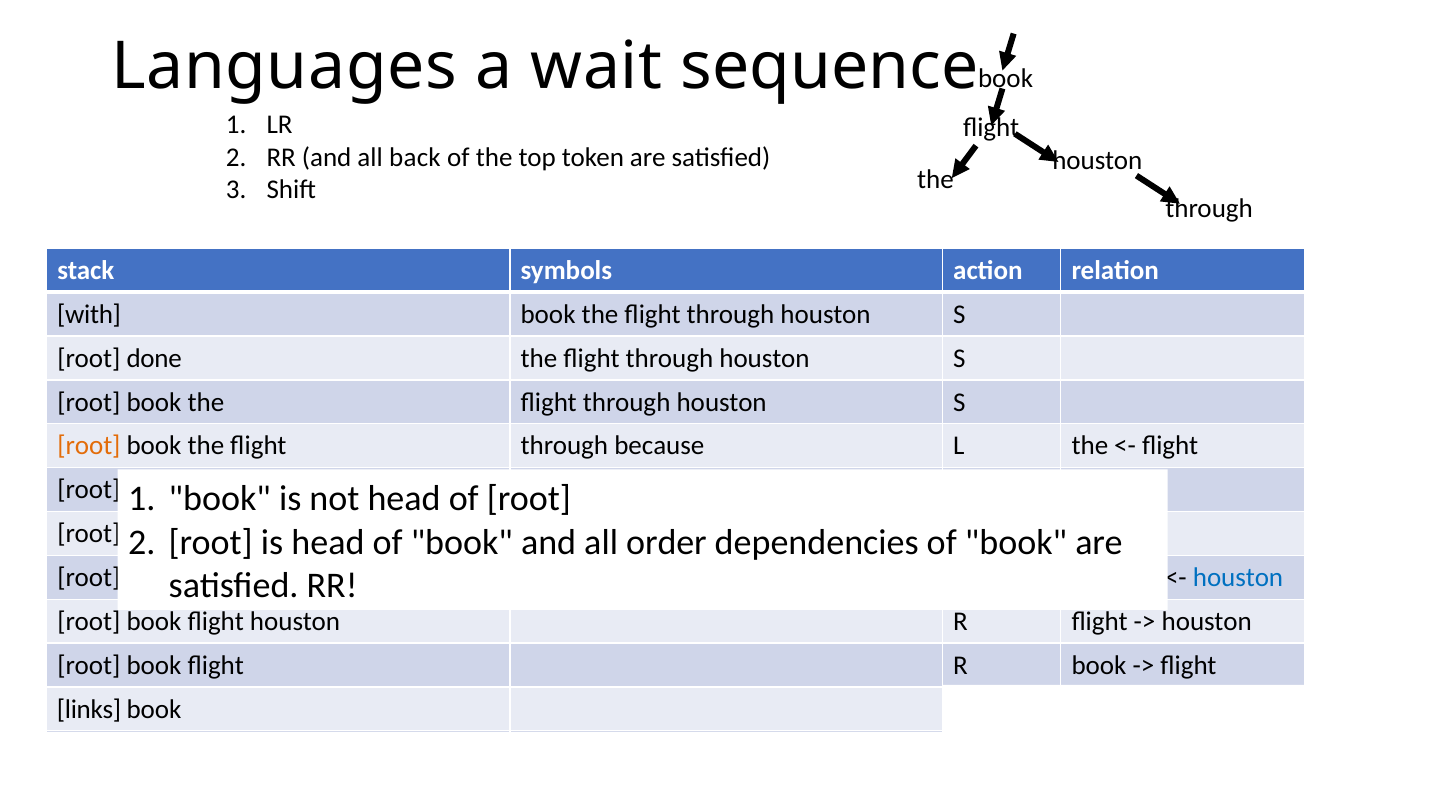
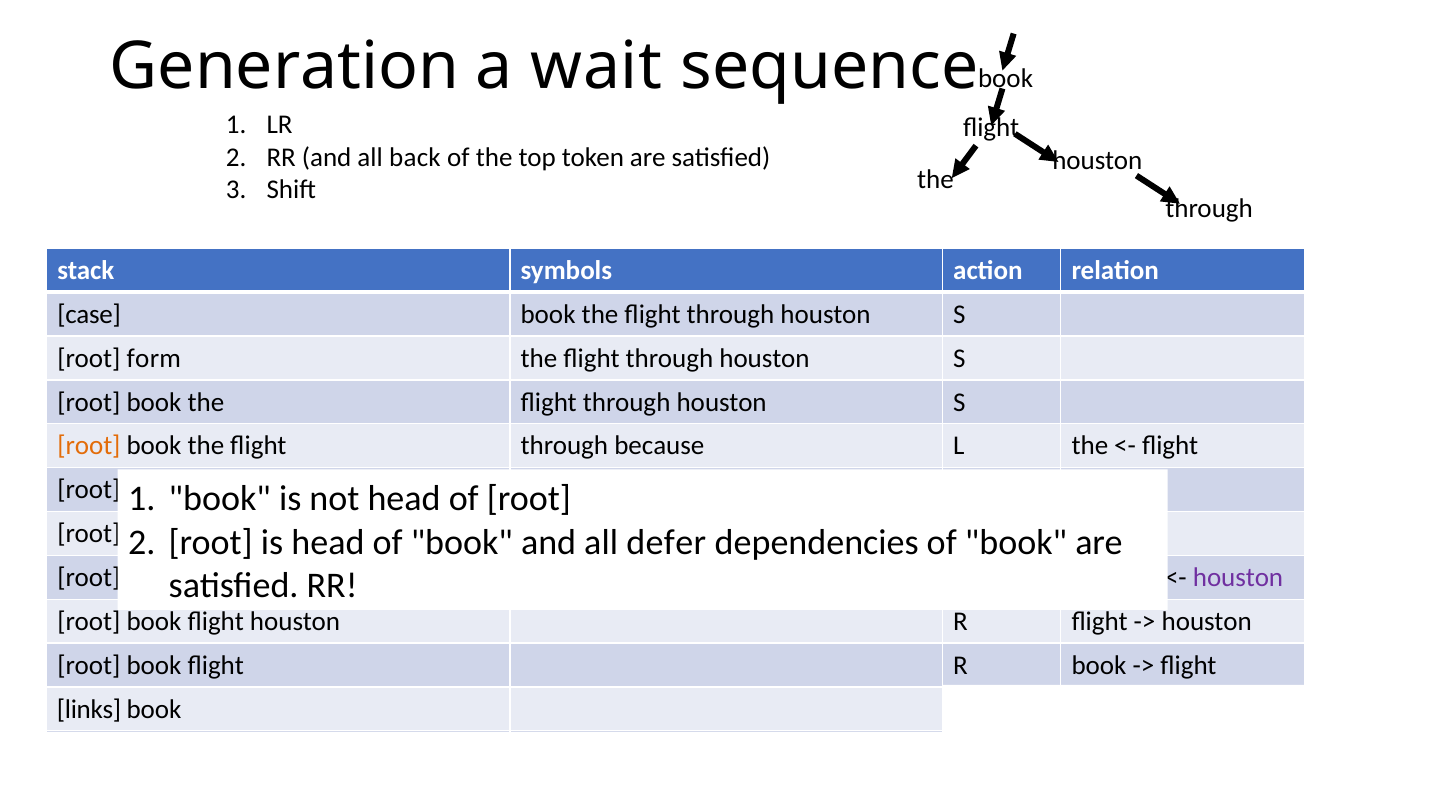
Languages: Languages -> Generation
with: with -> case
done at (154, 358): done -> form
order: order -> defer
houston at (1238, 578) colour: blue -> purple
